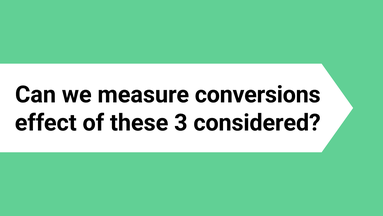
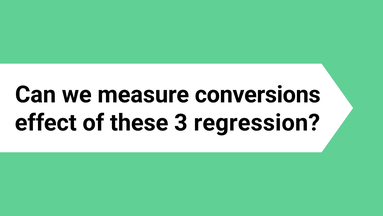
considered: considered -> regression
